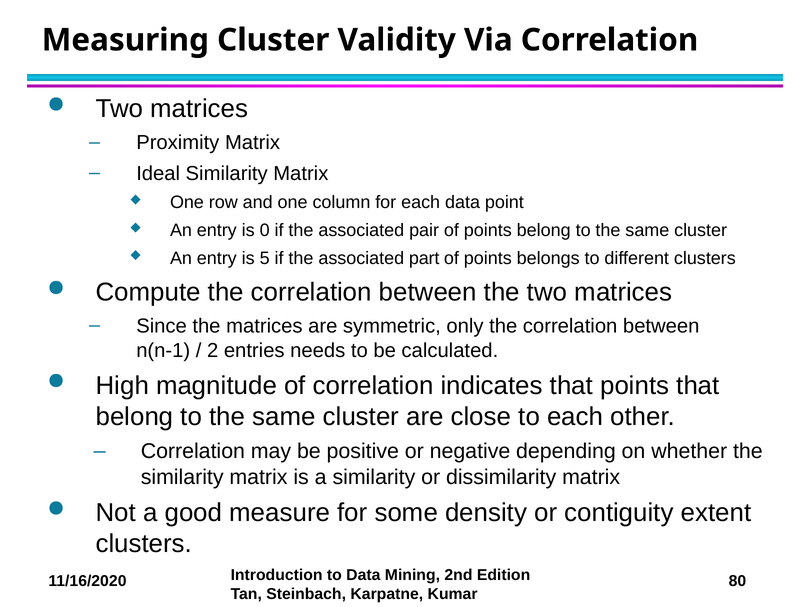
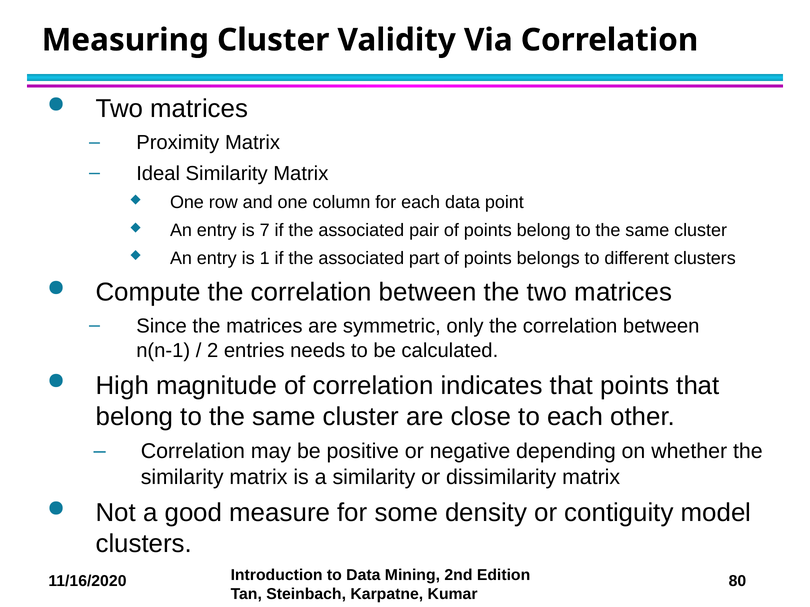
0: 0 -> 7
5: 5 -> 1
extent: extent -> model
